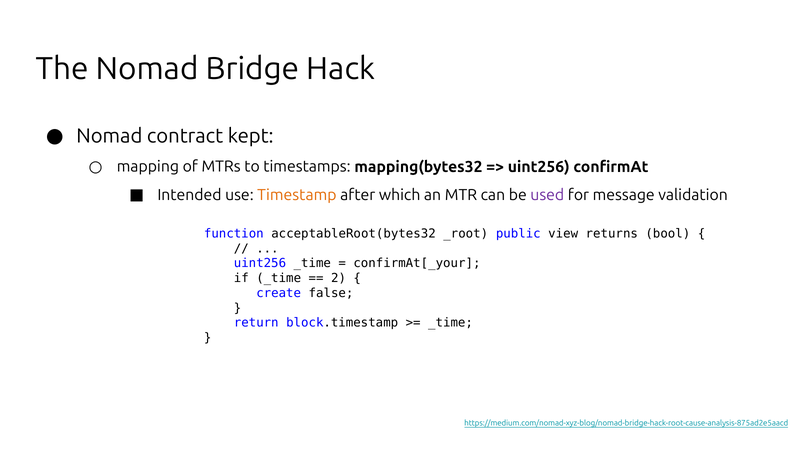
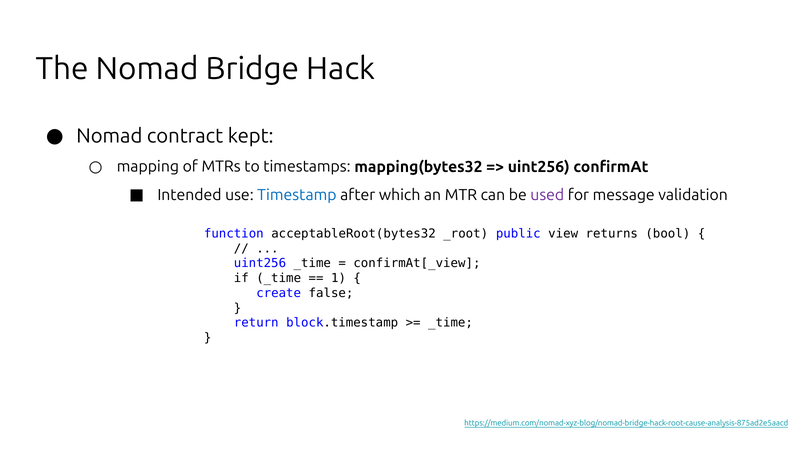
Timestamp colour: orange -> blue
confirmAt[_your: confirmAt[_your -> confirmAt[_view
2: 2 -> 1
